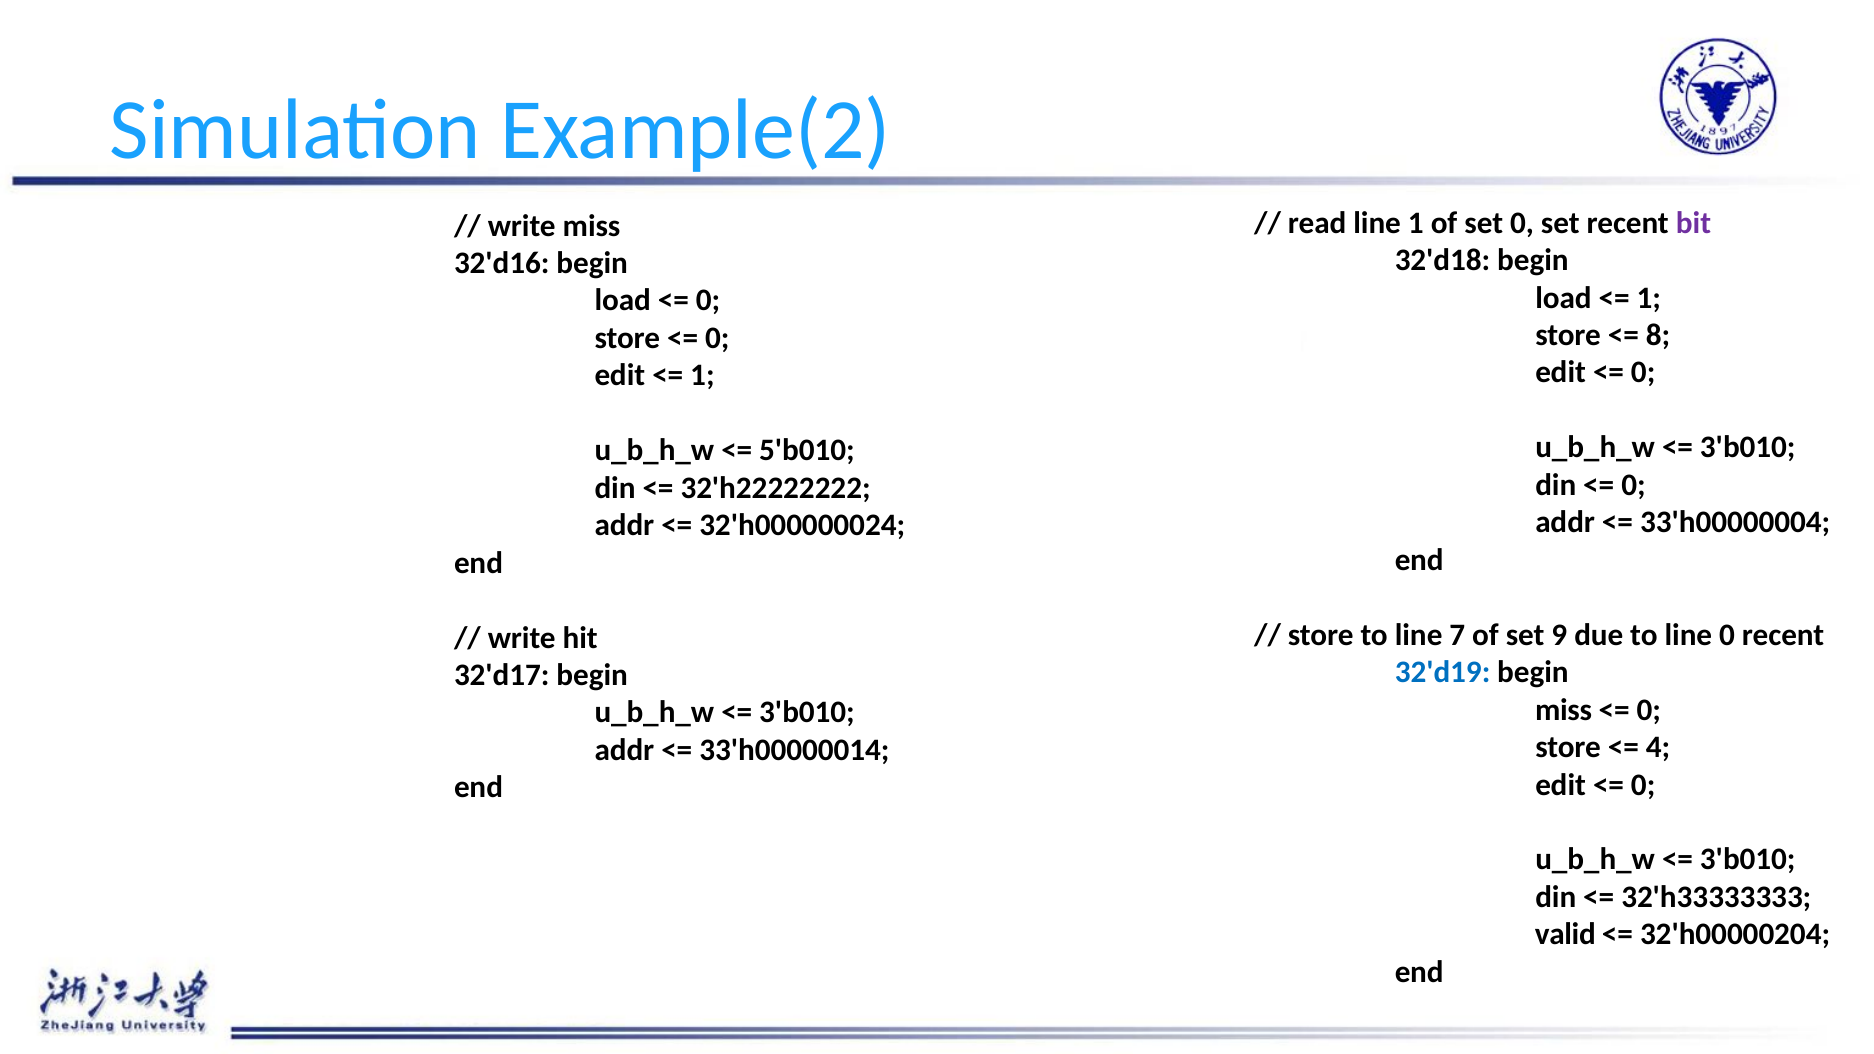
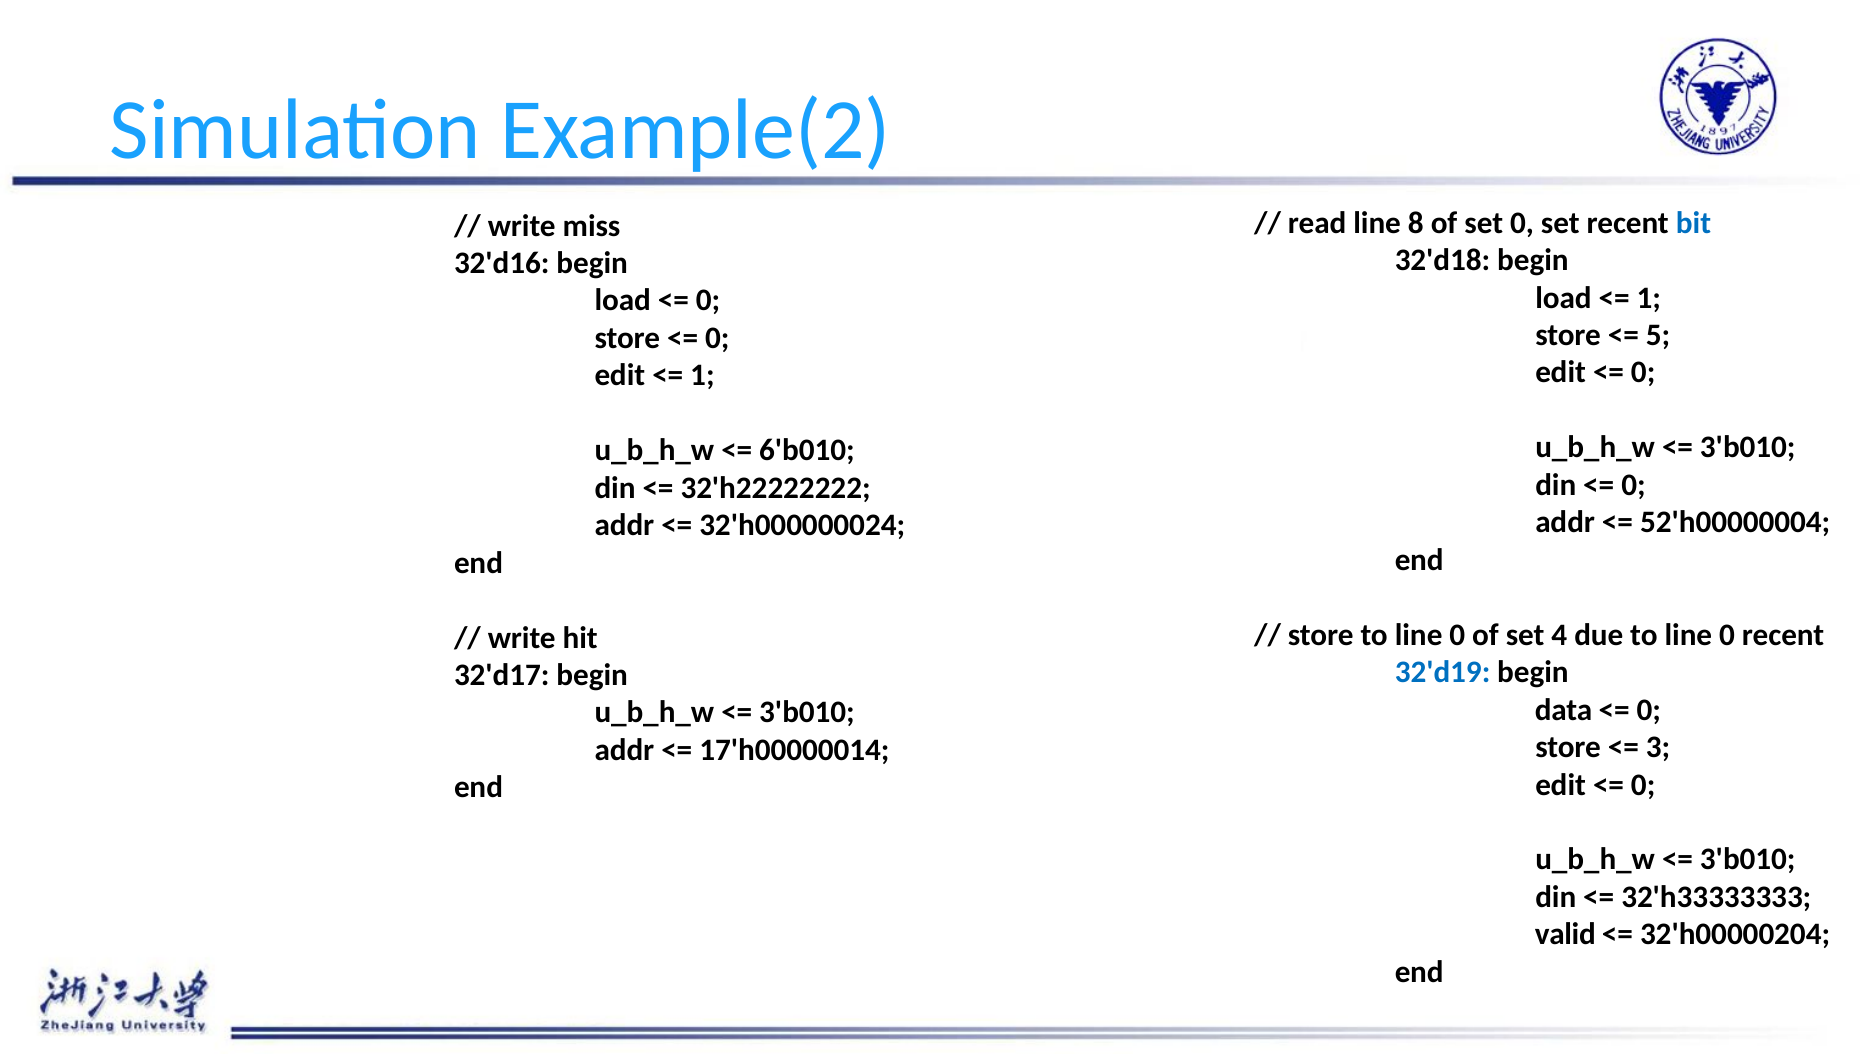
line 1: 1 -> 8
bit colour: purple -> blue
8: 8 -> 5
5'b010: 5'b010 -> 6'b010
33'h00000004: 33'h00000004 -> 52'h00000004
store to line 7: 7 -> 0
9: 9 -> 4
miss at (1564, 710): miss -> data
4: 4 -> 3
33'h00000014: 33'h00000014 -> 17'h00000014
